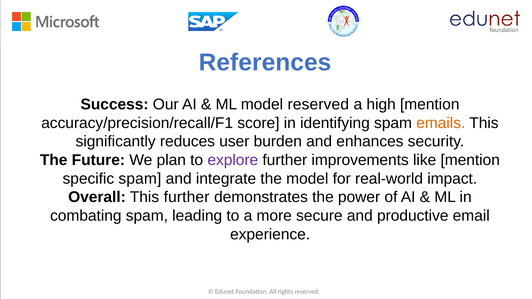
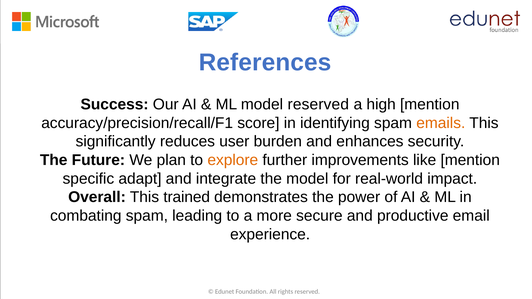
explore colour: purple -> orange
specific spam: spam -> adapt
This further: further -> trained
